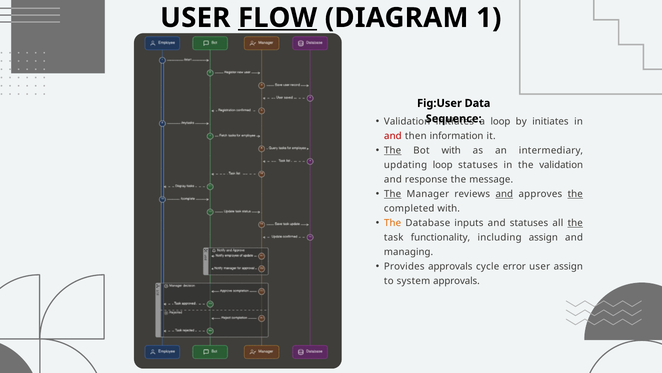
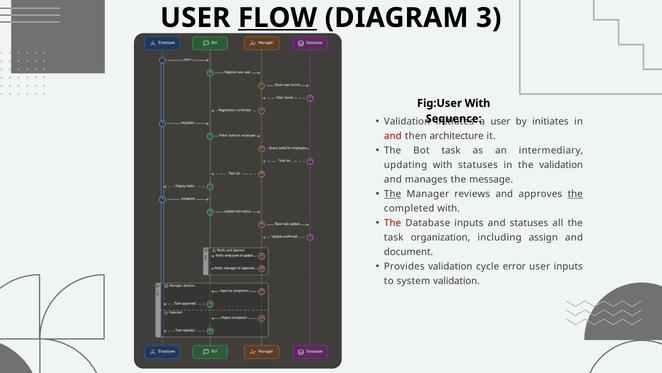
1: 1 -> 3
Fig:User Data: Data -> With
loop at (500, 122): loop -> user
information: information -> architecture
The at (393, 150) underline: present -> none
Bot with: with -> task
updating loop: loop -> with
response: response -> manages
and at (504, 194) underline: present -> none
The at (393, 223) colour: orange -> red
the at (575, 223) underline: present -> none
functionality: functionality -> organization
managing: managing -> document
Provides approvals: approvals -> validation
user assign: assign -> inputs
system approvals: approvals -> validation
